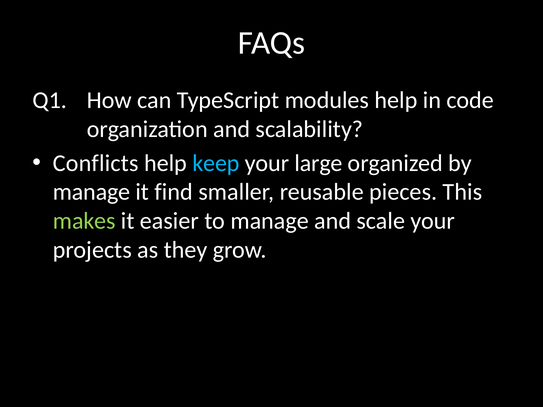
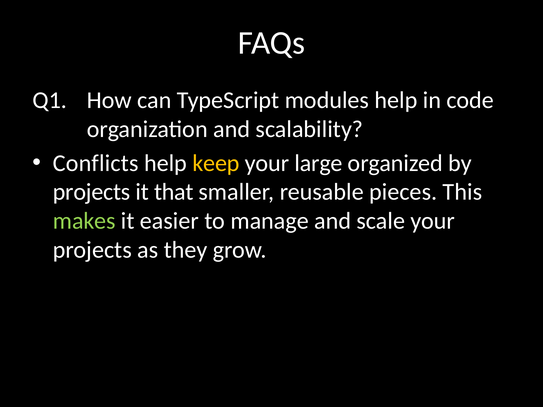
keep colour: light blue -> yellow
manage at (92, 192): manage -> projects
find: find -> that
